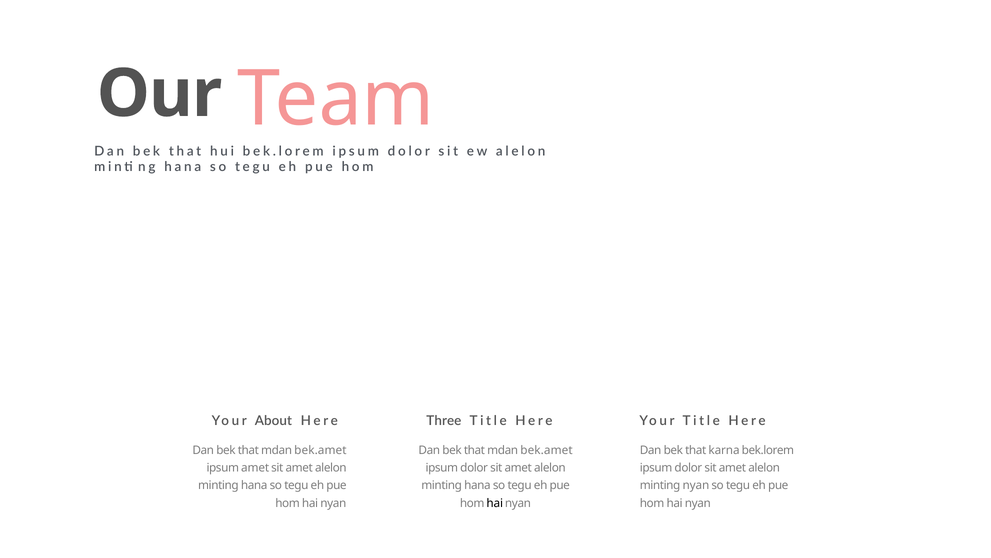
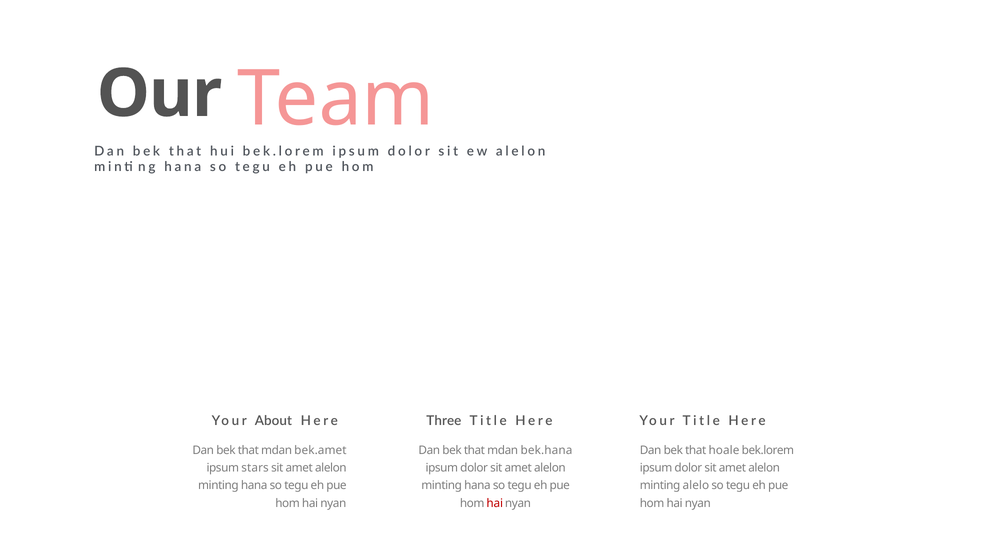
bek.amet at (547, 450): bek.amet -> bek.hana
karna: karna -> hoale
ipsum amet: amet -> stars
minting nyan: nyan -> alelo
hai at (495, 503) colour: black -> red
